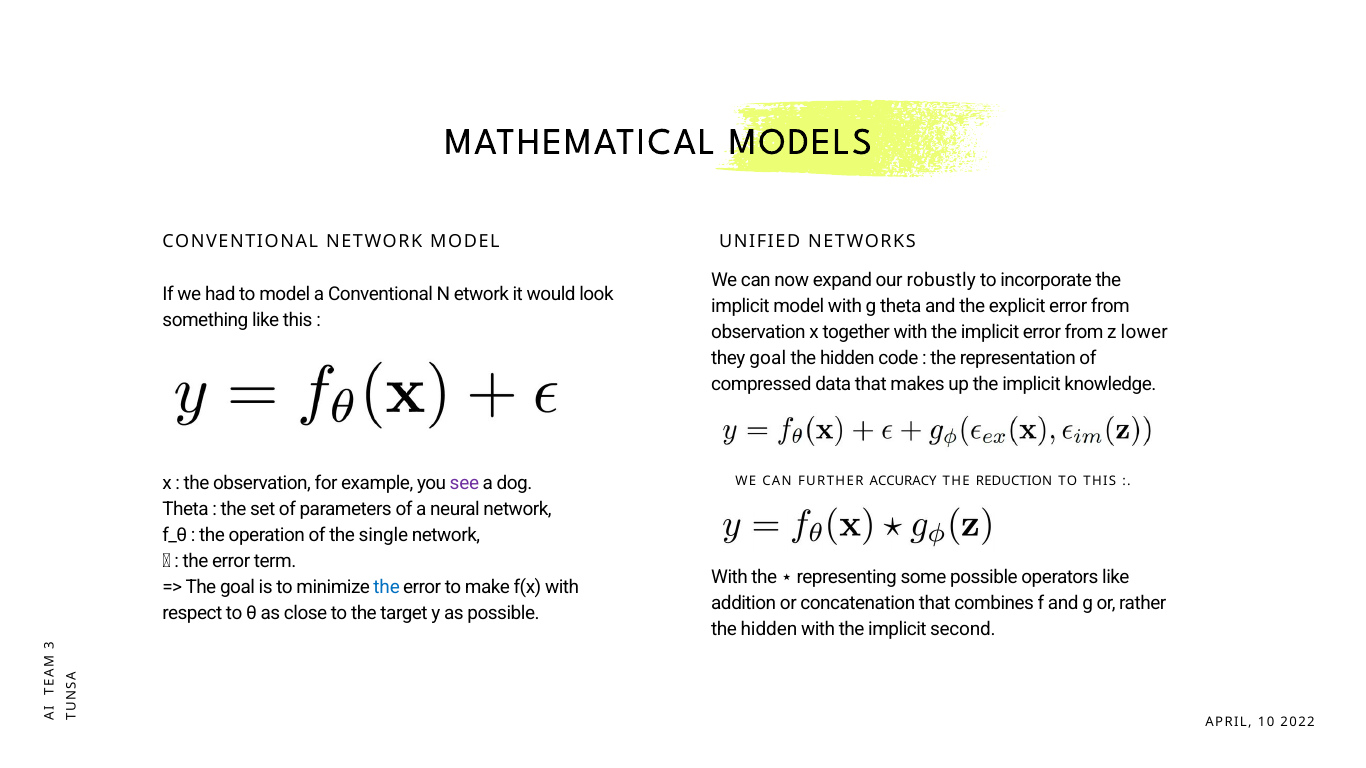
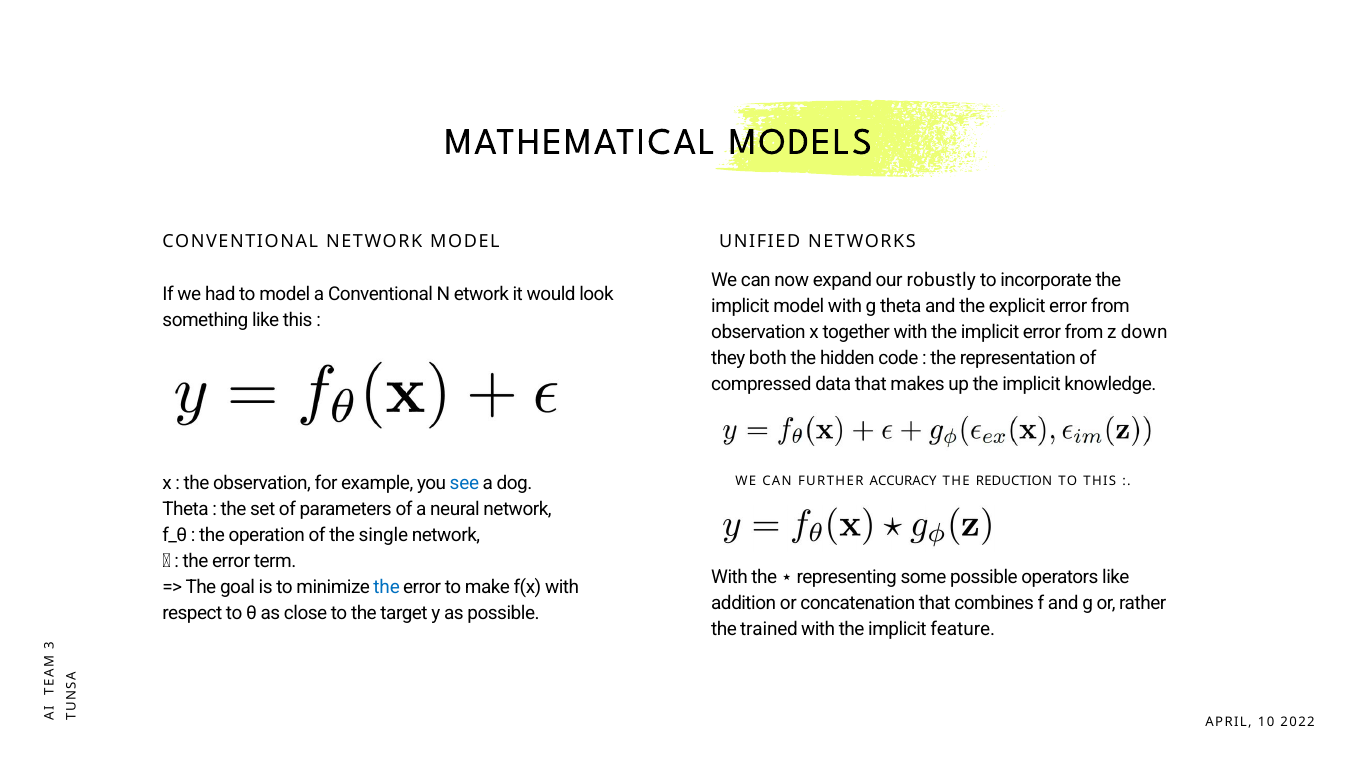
lower: lower -> down
they goal: goal -> both
see colour: purple -> blue
hidden at (769, 629): hidden -> trained
second: second -> feature
